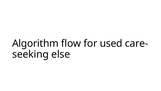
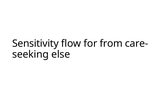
Algorithm: Algorithm -> Sensitivity
used: used -> from
